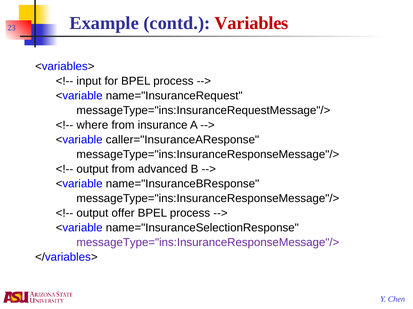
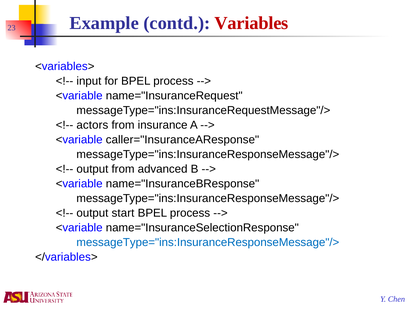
where: where -> actors
offer: offer -> start
messageType="ins:InsuranceResponseMessage"/> at (208, 243) colour: purple -> blue
